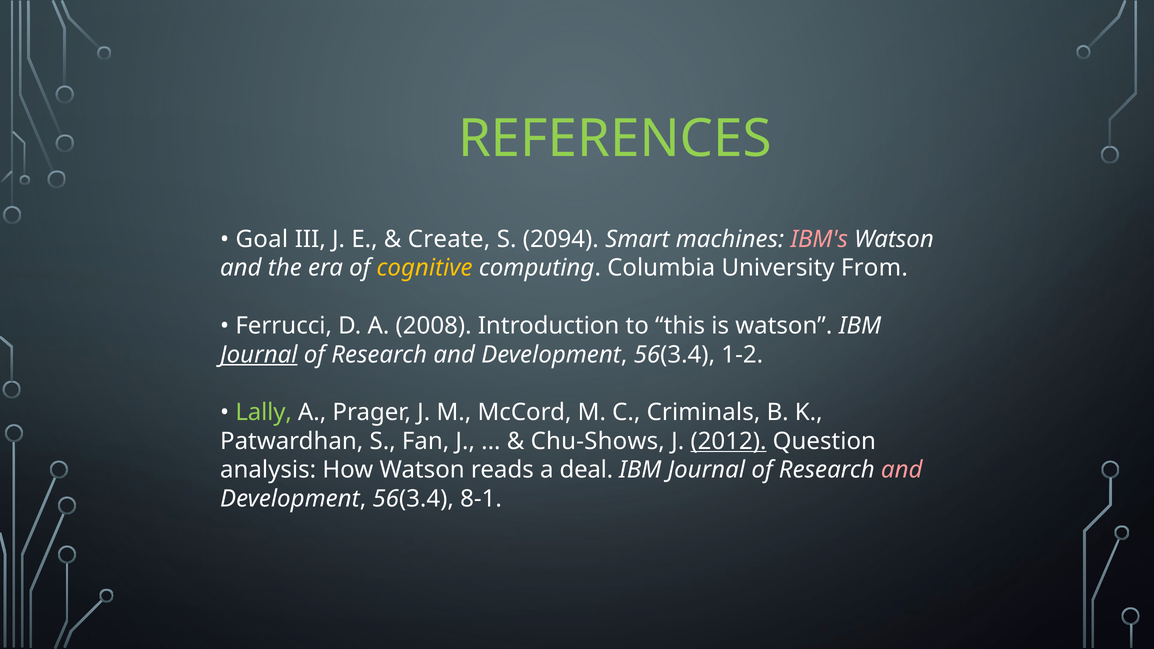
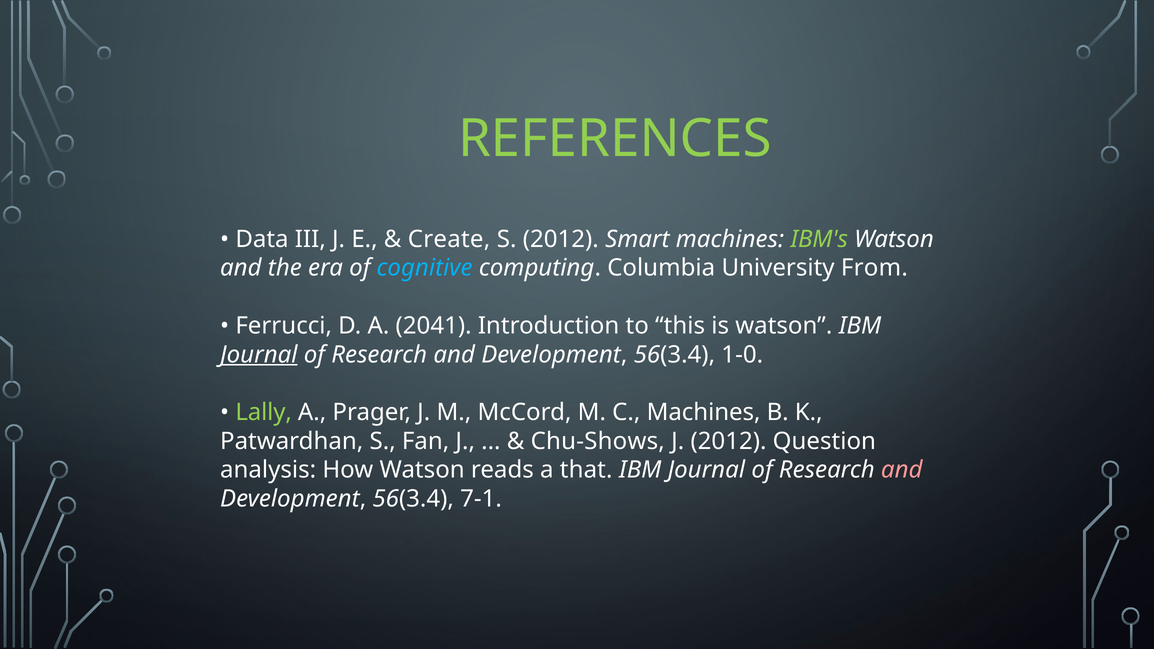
Goal: Goal -> Data
S 2094: 2094 -> 2012
IBM's colour: pink -> light green
cognitive colour: yellow -> light blue
2008: 2008 -> 2041
1-2: 1-2 -> 1-0
C Criminals: Criminals -> Machines
2012 at (728, 441) underline: present -> none
deal: deal -> that
8-1: 8-1 -> 7-1
